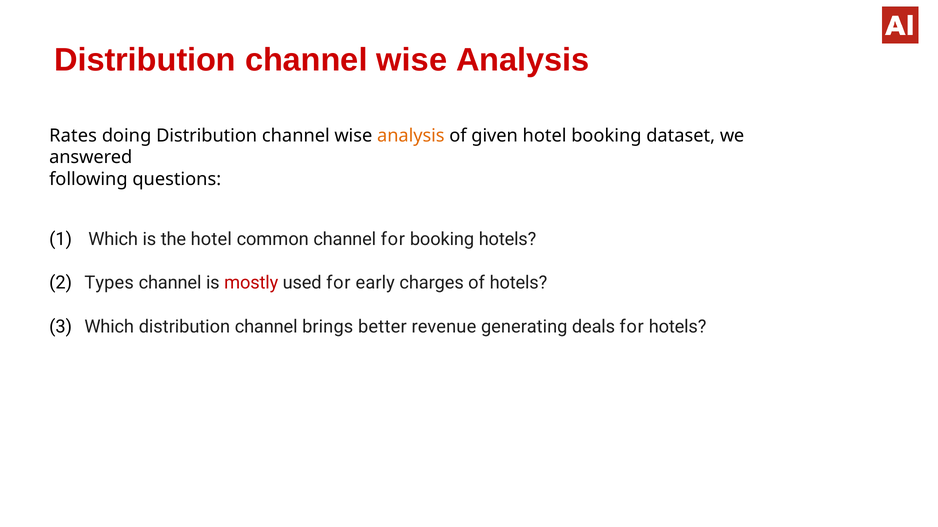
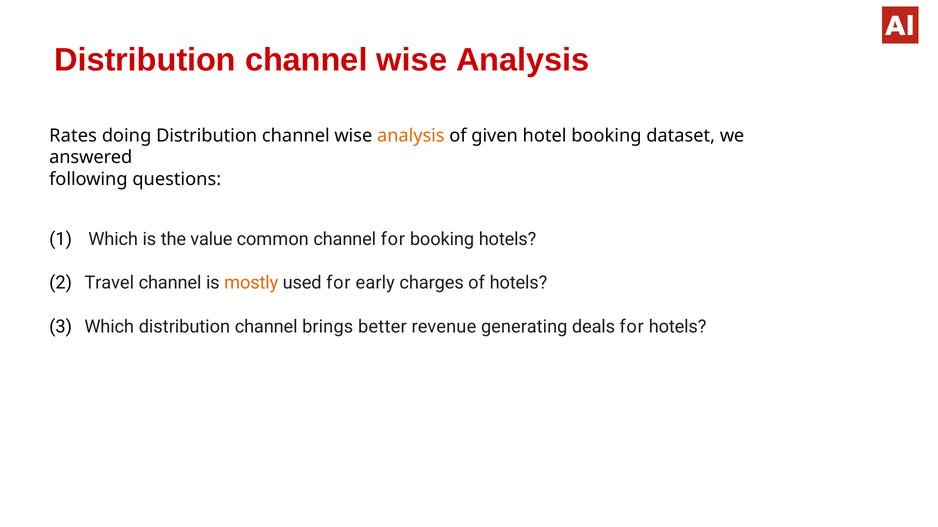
the hotel: hotel -> value
Types: Types -> Travel
mostly colour: red -> orange
